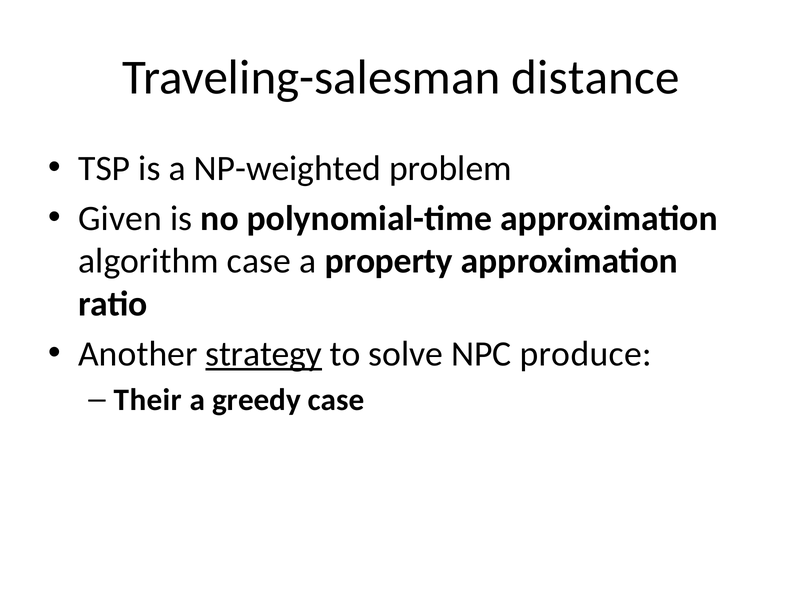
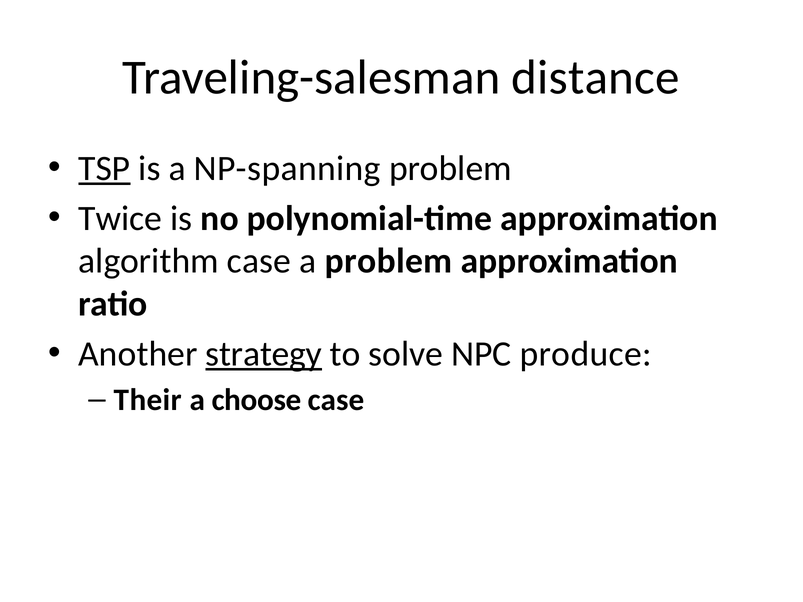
TSP underline: none -> present
NP-weighted: NP-weighted -> NP-spanning
Given: Given -> Twice
a property: property -> problem
greedy: greedy -> choose
